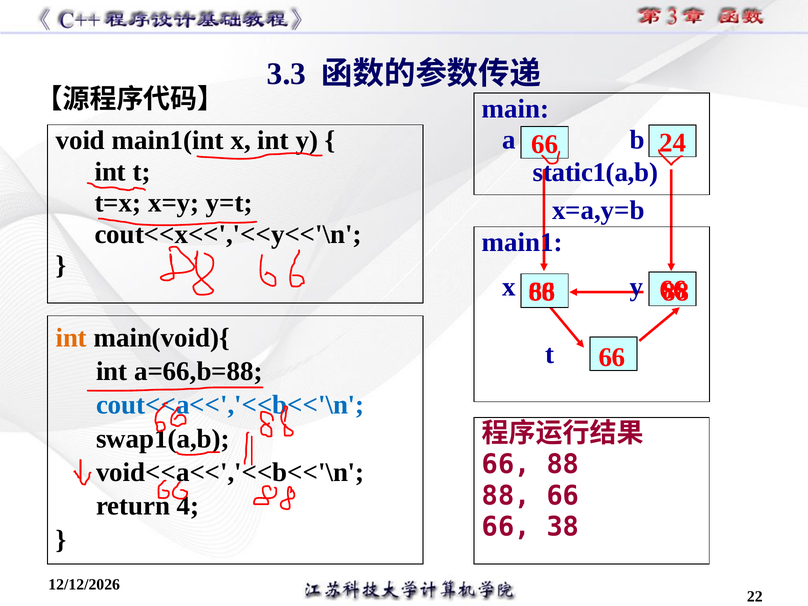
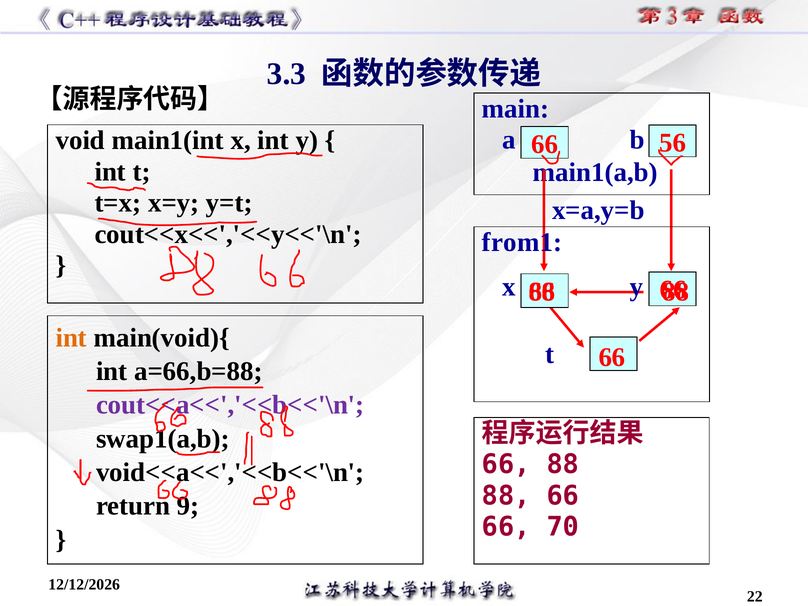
24: 24 -> 56
static1(a,b: static1(a,b -> main1(a,b
main1: main1 -> from1
cout<<a<<','<<b<<'\n colour: blue -> purple
4: 4 -> 9
38: 38 -> 70
